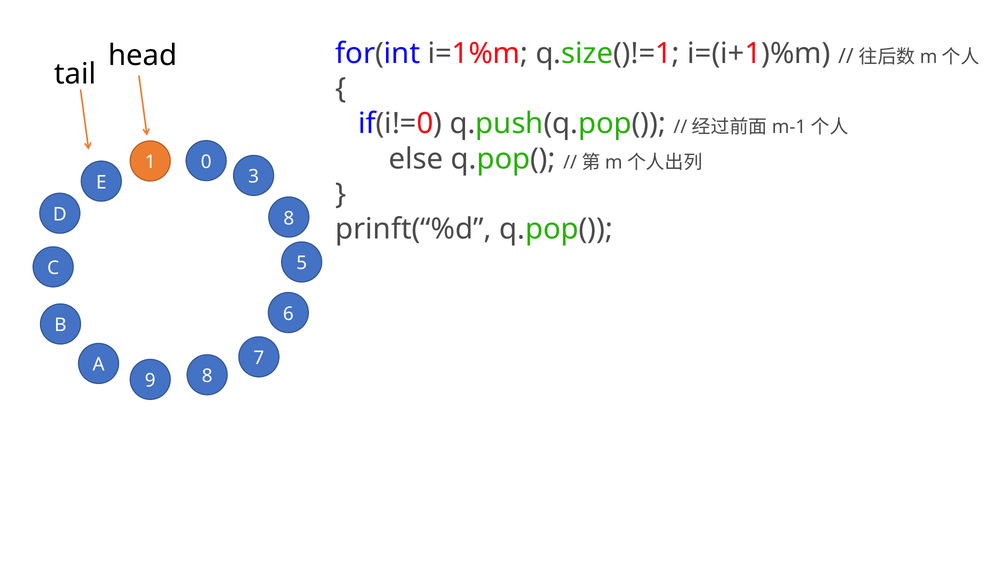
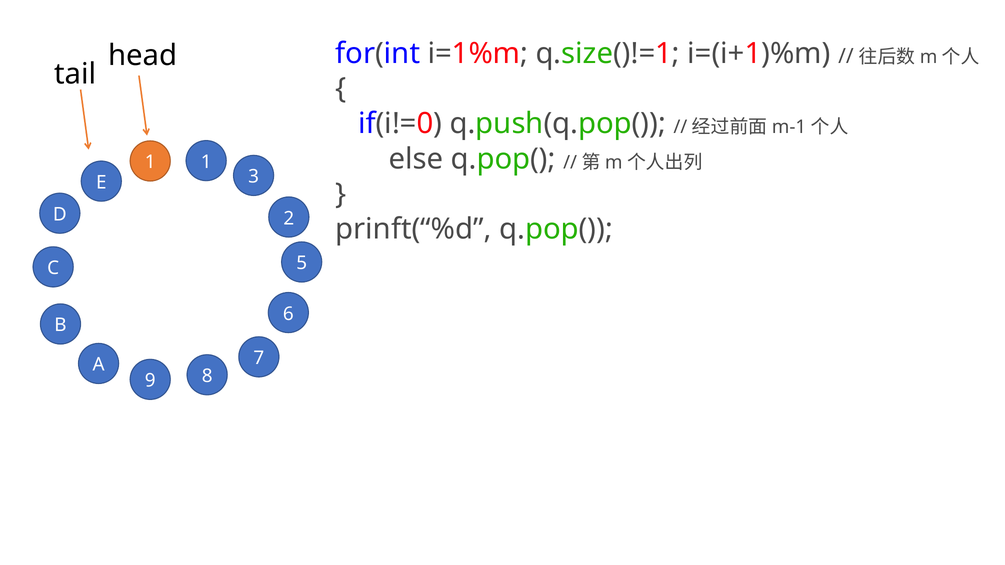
1 0: 0 -> 1
D 8: 8 -> 2
